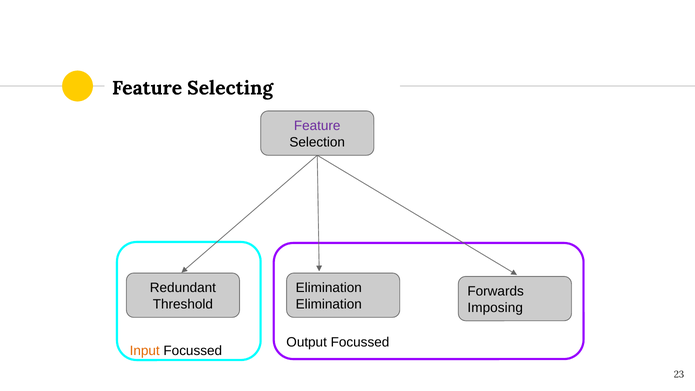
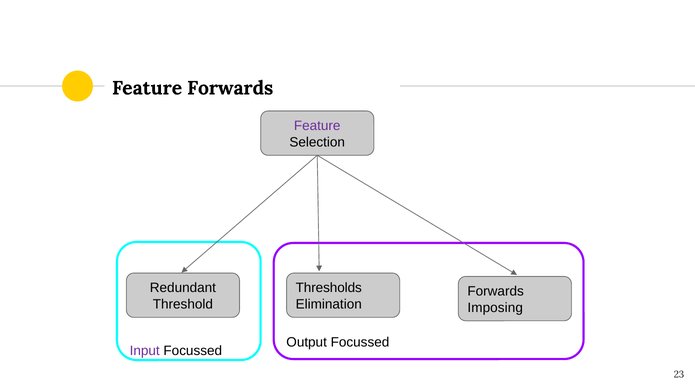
Feature Selecting: Selecting -> Forwards
Elimination at (329, 288): Elimination -> Thresholds
Input colour: orange -> purple
